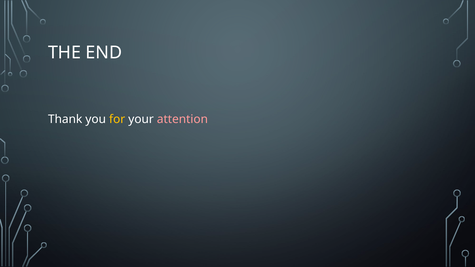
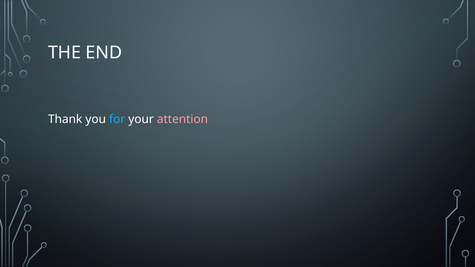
for colour: yellow -> light blue
